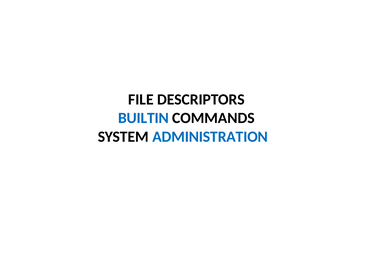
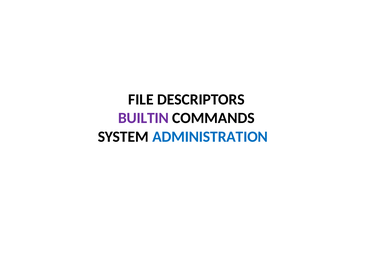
BUILTIN colour: blue -> purple
